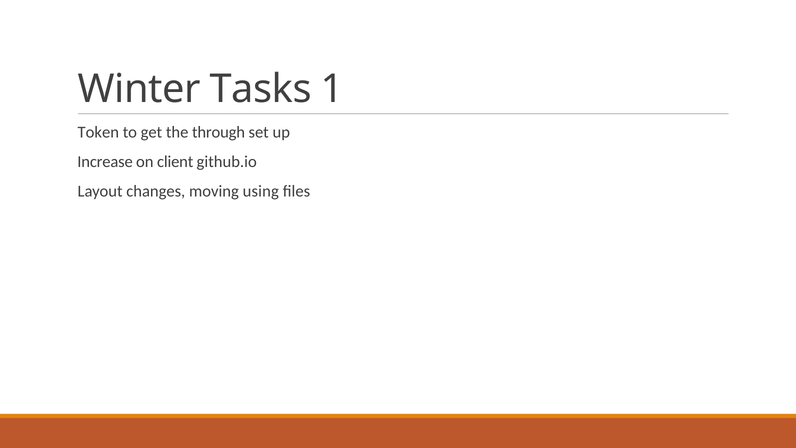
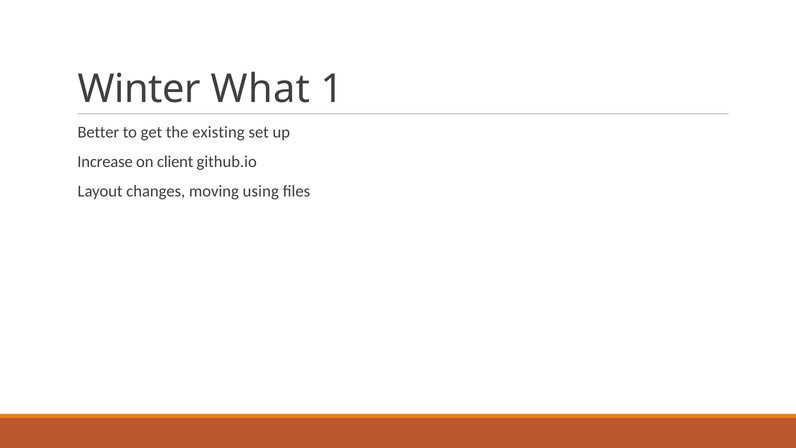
Tasks: Tasks -> What
Token: Token -> Better
through: through -> existing
